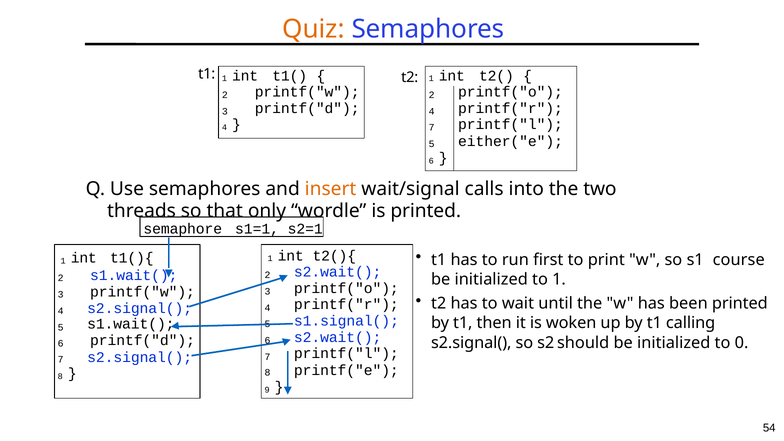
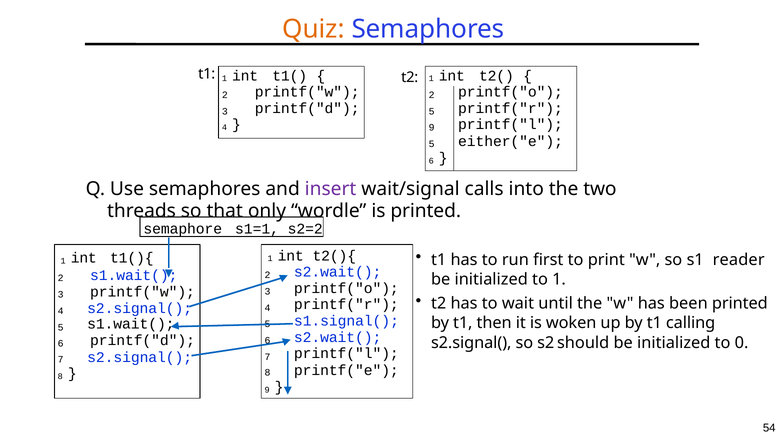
printf("d 4: 4 -> 5
7 at (432, 128): 7 -> 9
insert colour: orange -> purple
s2=1: s2=1 -> s2=2
course: course -> reader
